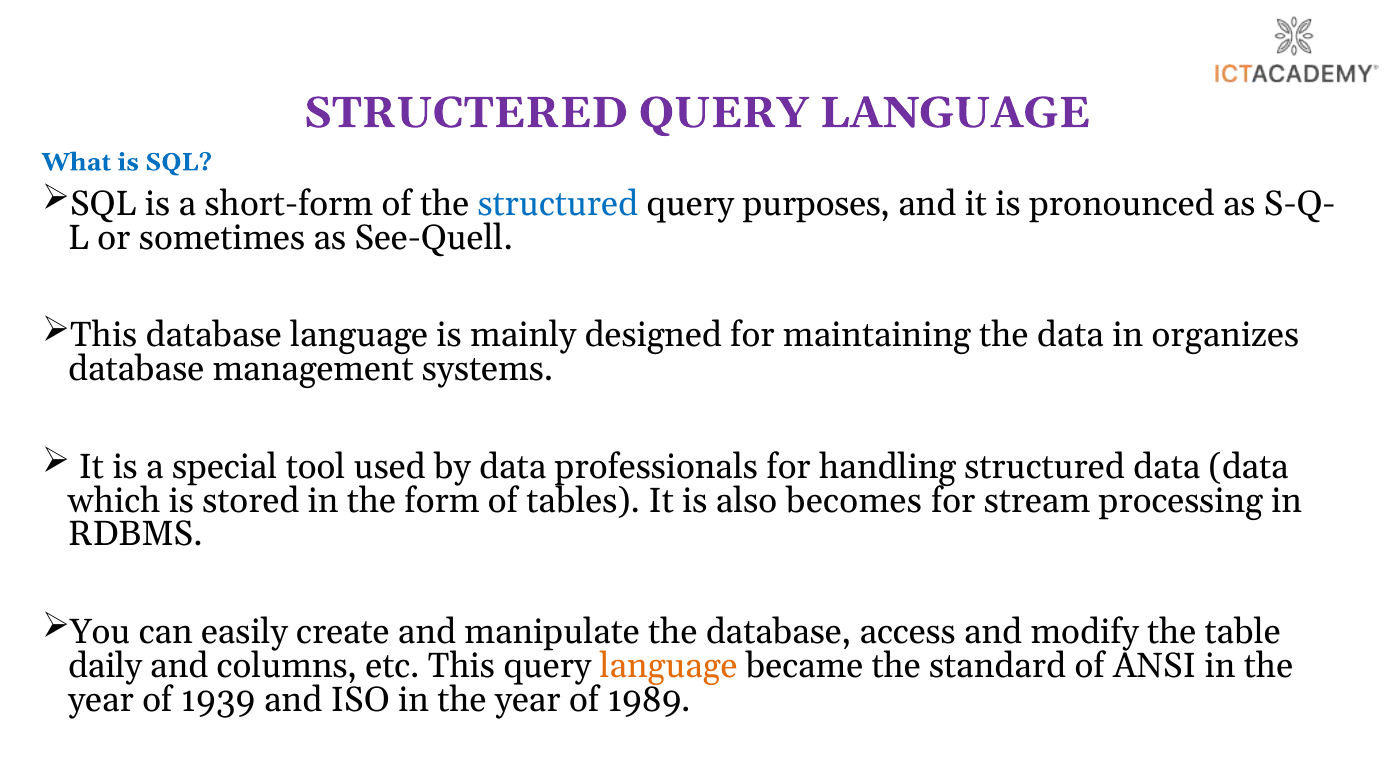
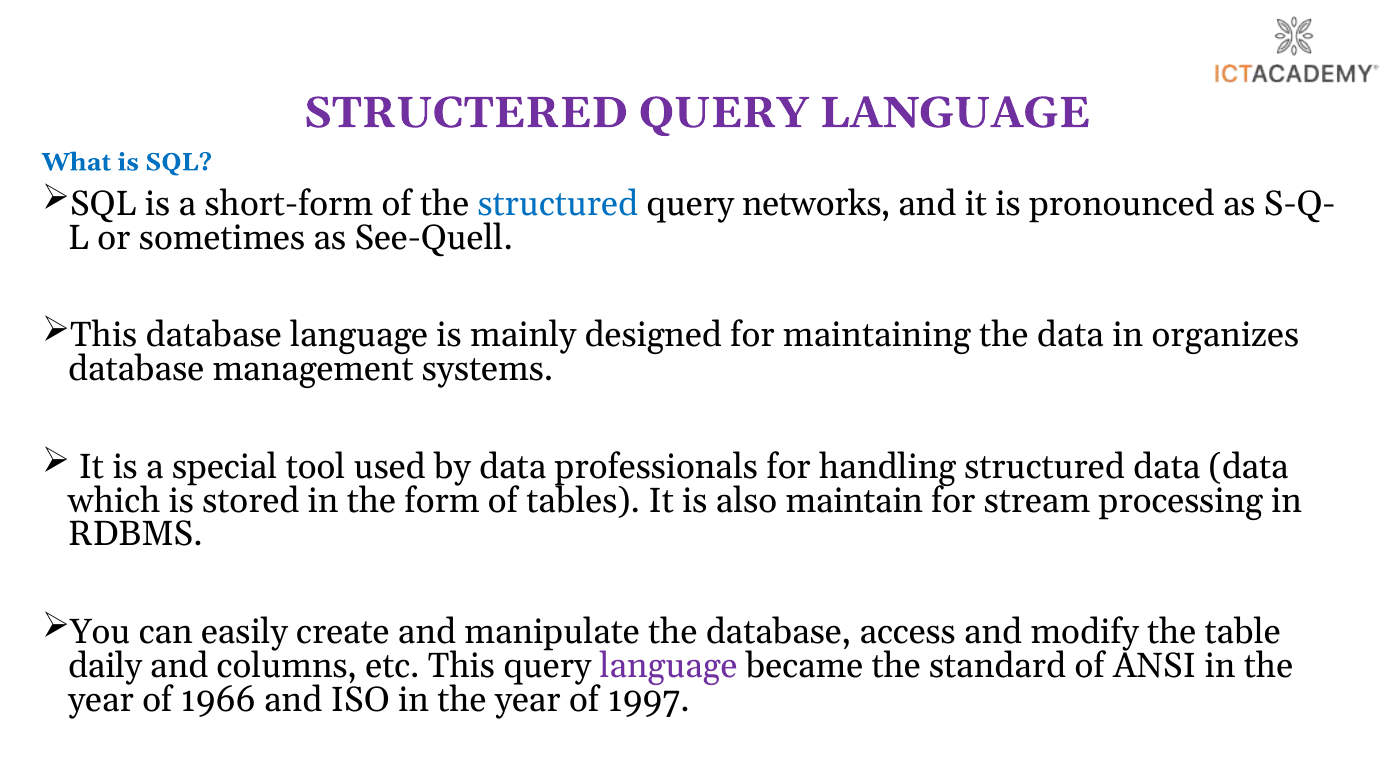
purposes: purposes -> networks
becomes: becomes -> maintain
language at (669, 666) colour: orange -> purple
1939: 1939 -> 1966
1989: 1989 -> 1997
